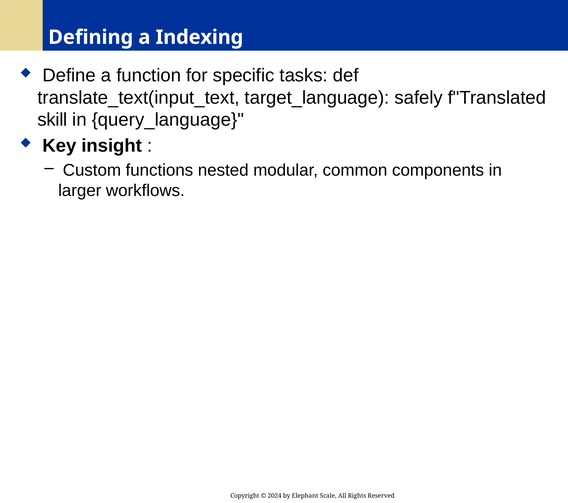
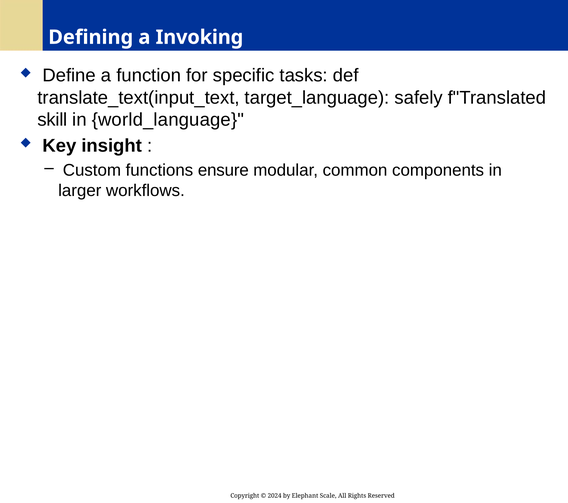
Indexing: Indexing -> Invoking
query_language: query_language -> world_language
nested: nested -> ensure
